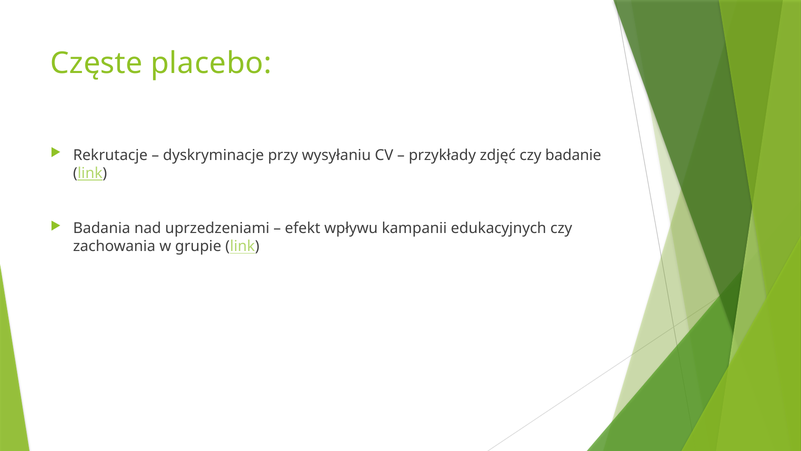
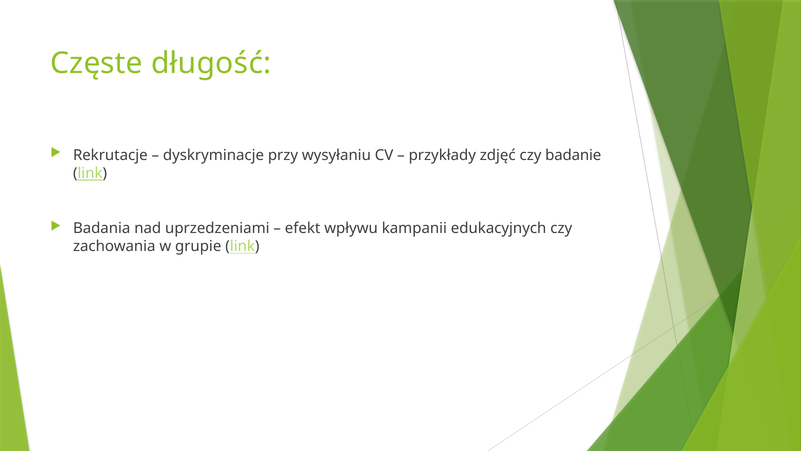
placebo: placebo -> długość
